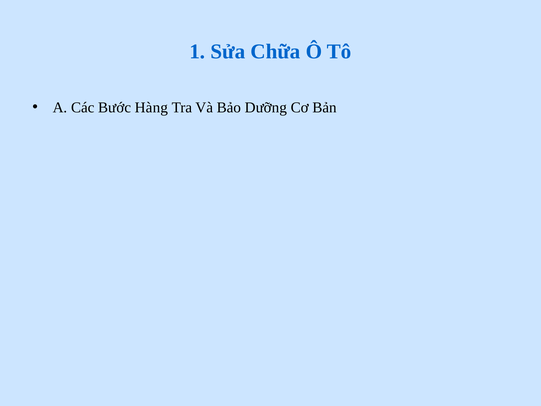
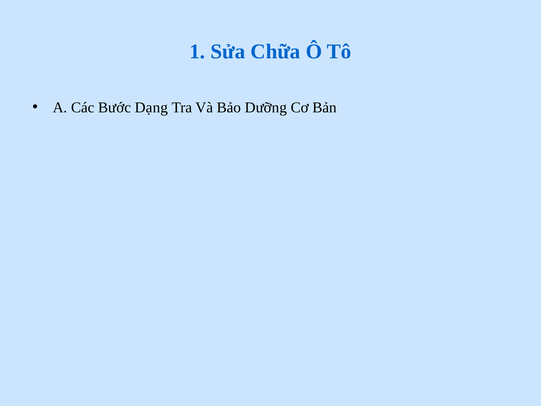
Hàng: Hàng -> Dạng
